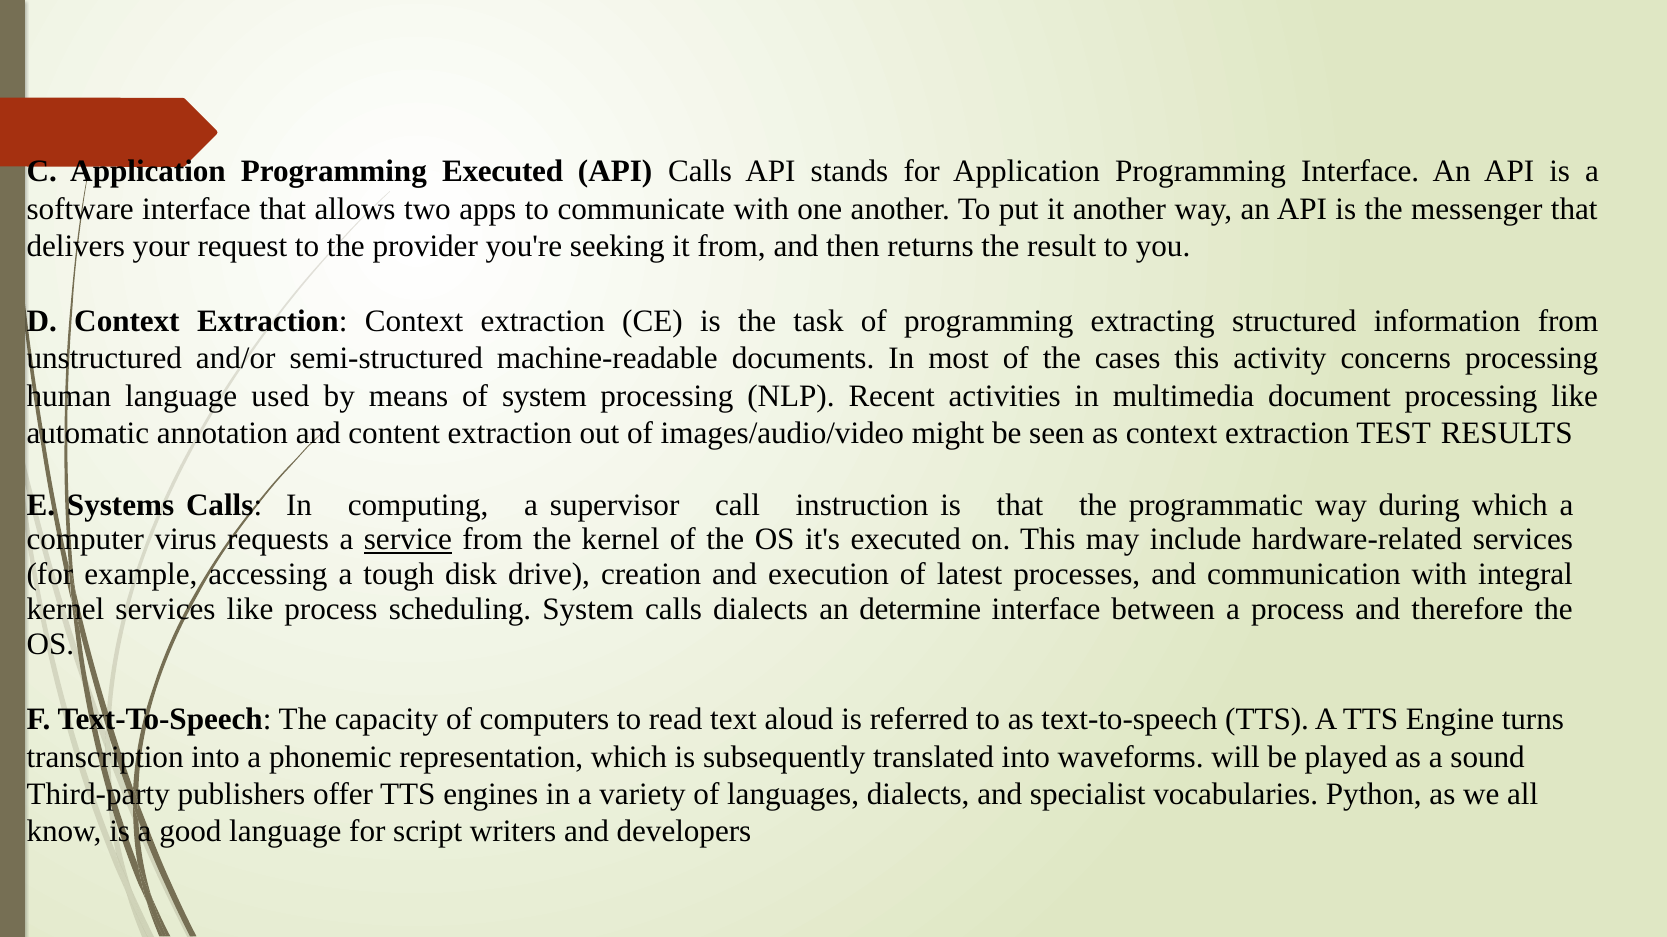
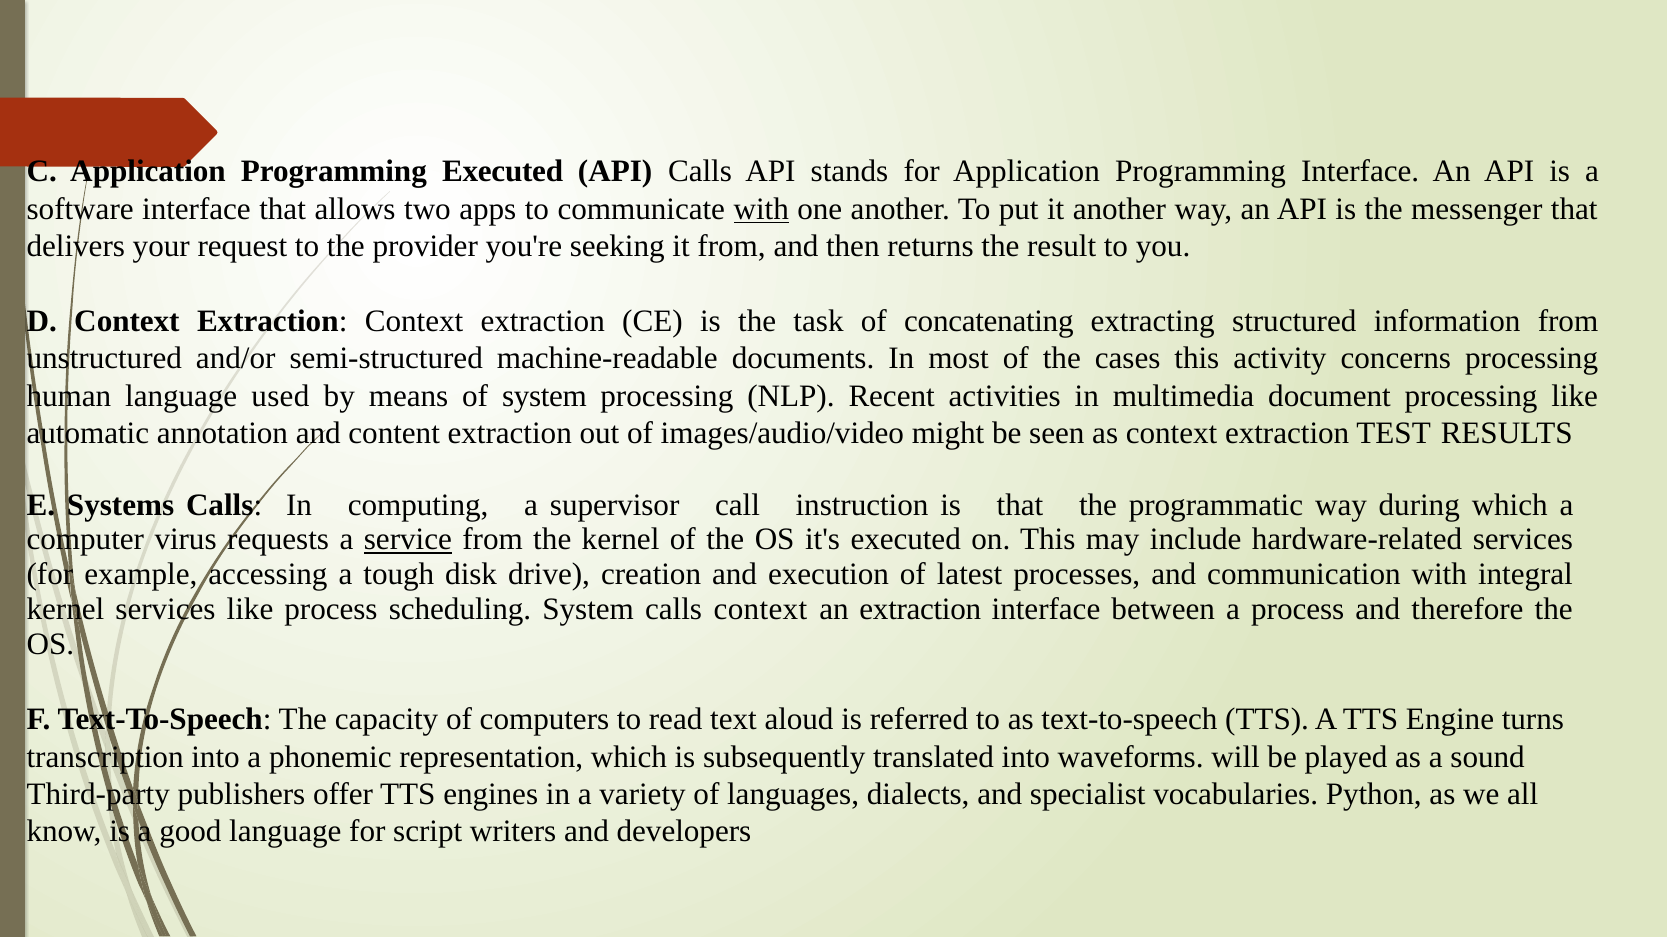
with at (761, 209) underline: none -> present
of programming: programming -> concatenating
calls dialects: dialects -> context
an determine: determine -> extraction
